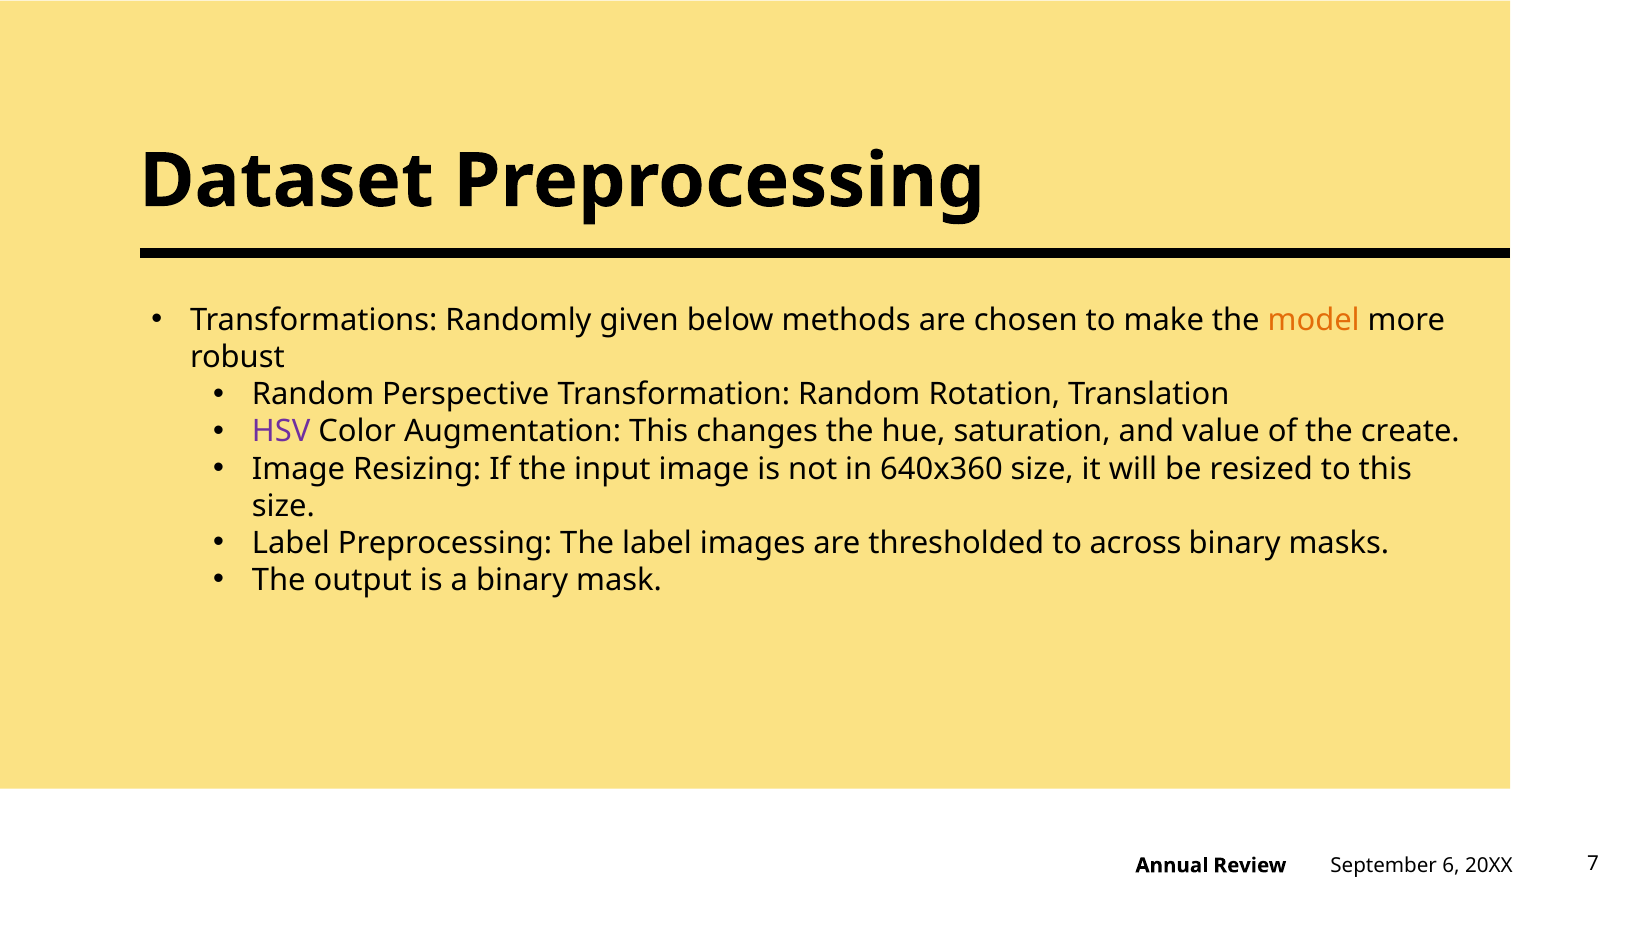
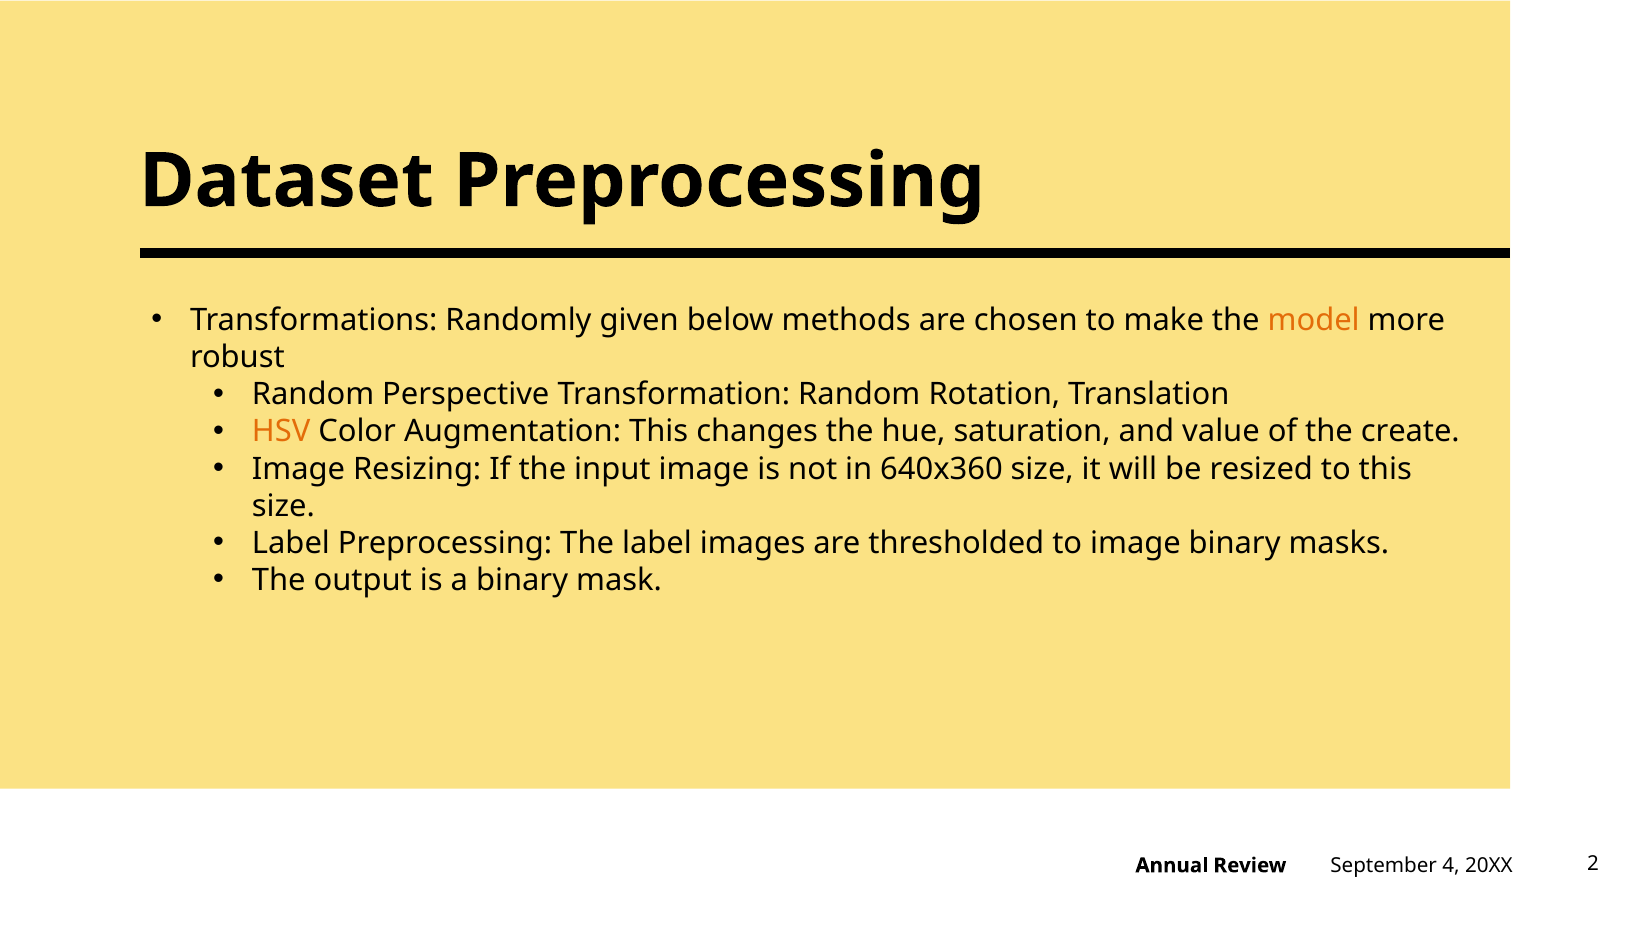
HSV colour: purple -> orange
to across: across -> image
6: 6 -> 4
7: 7 -> 2
